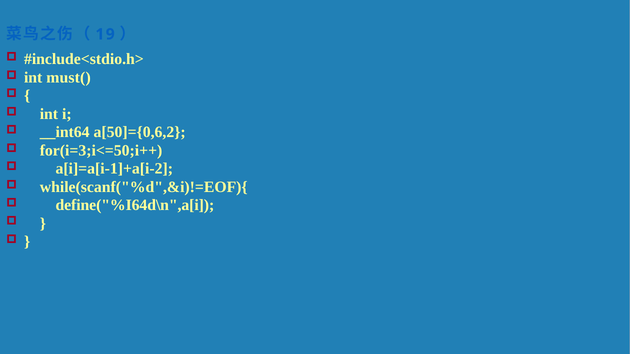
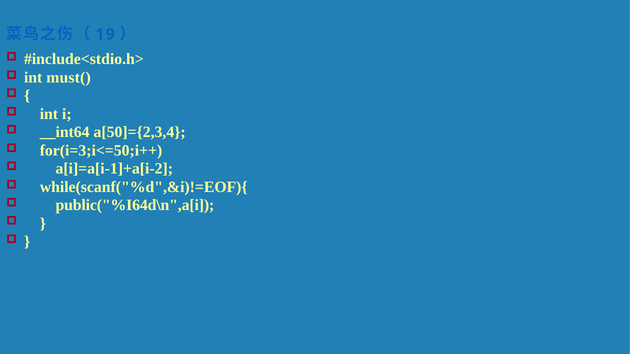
a[50]={0,6,2: a[50]={0,6,2 -> a[50]={2,3,4
define("%I64d\n",a[i: define("%I64d\n",a[i -> public("%I64d\n",a[i
